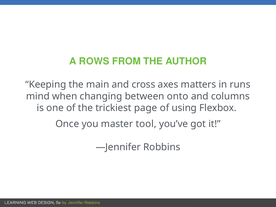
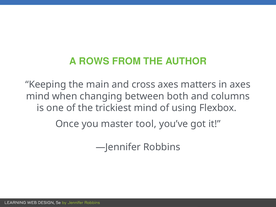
in runs: runs -> axes
onto: onto -> both
trickiest page: page -> mind
